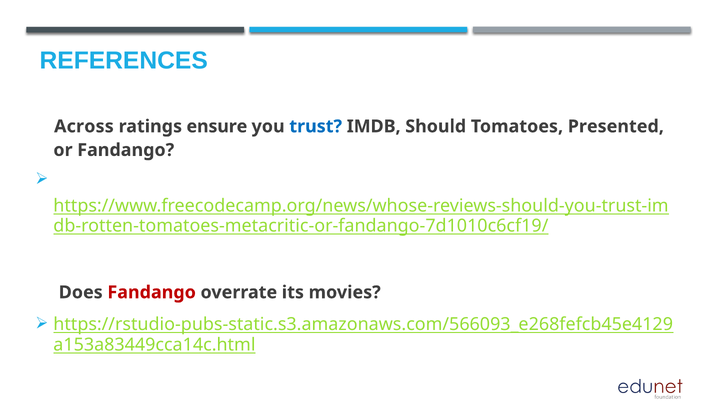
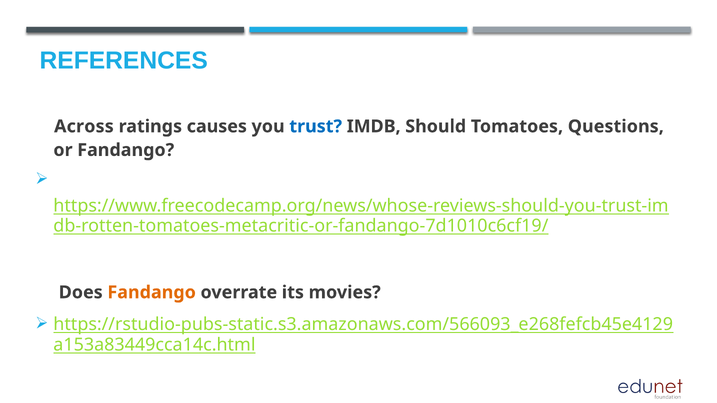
ensure: ensure -> causes
Presented: Presented -> Questions
Fandango at (152, 293) colour: red -> orange
